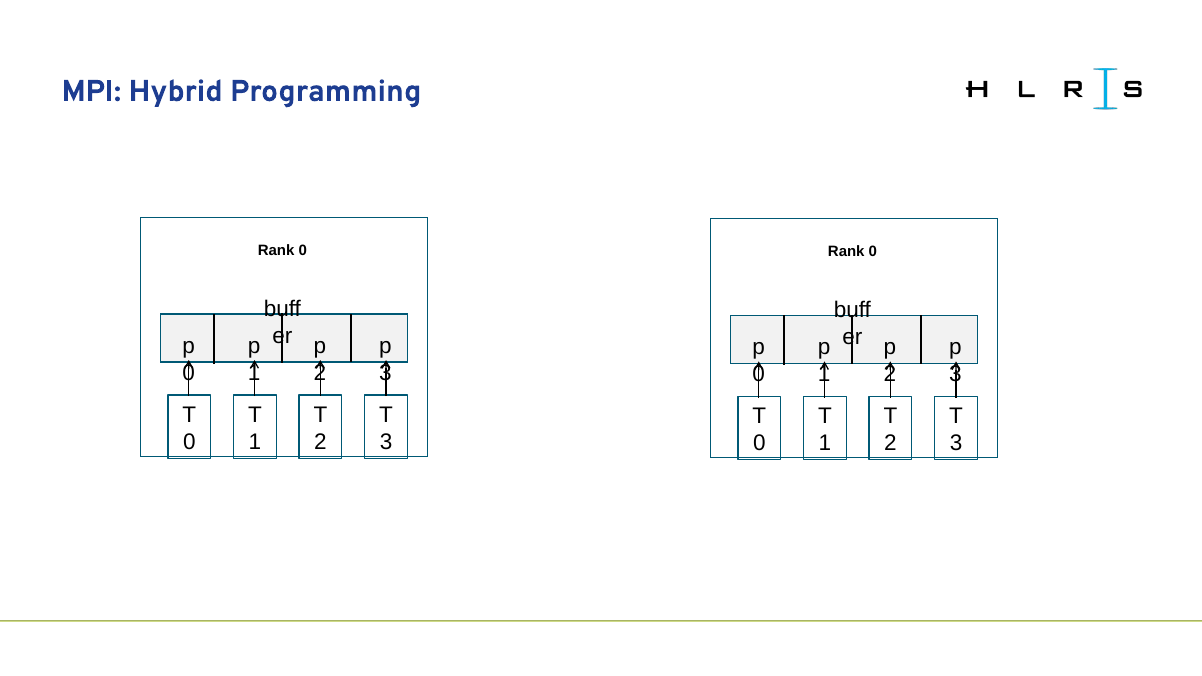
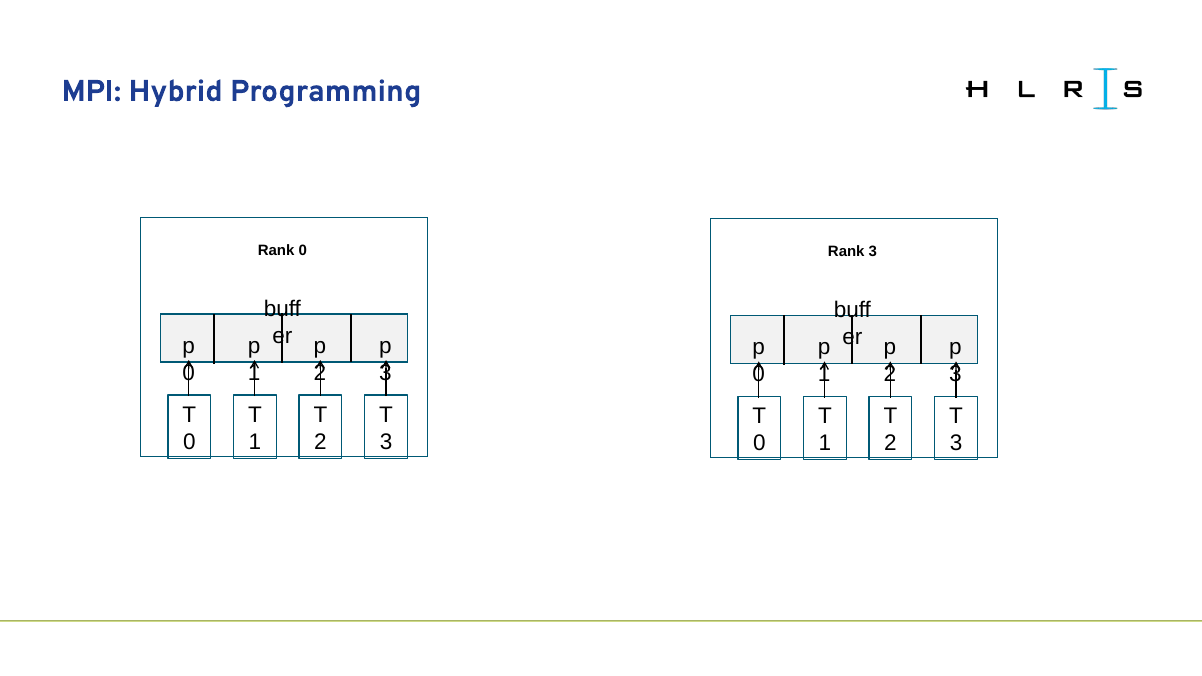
0 at (873, 252): 0 -> 3
